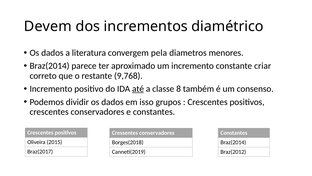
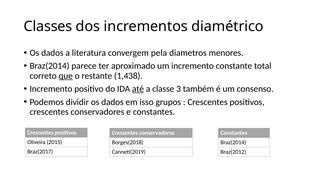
Devem: Devem -> Classes
criar: criar -> total
que underline: none -> present
9,768: 9,768 -> 1,438
8: 8 -> 3
